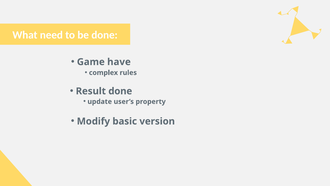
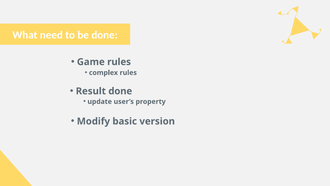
Game have: have -> rules
